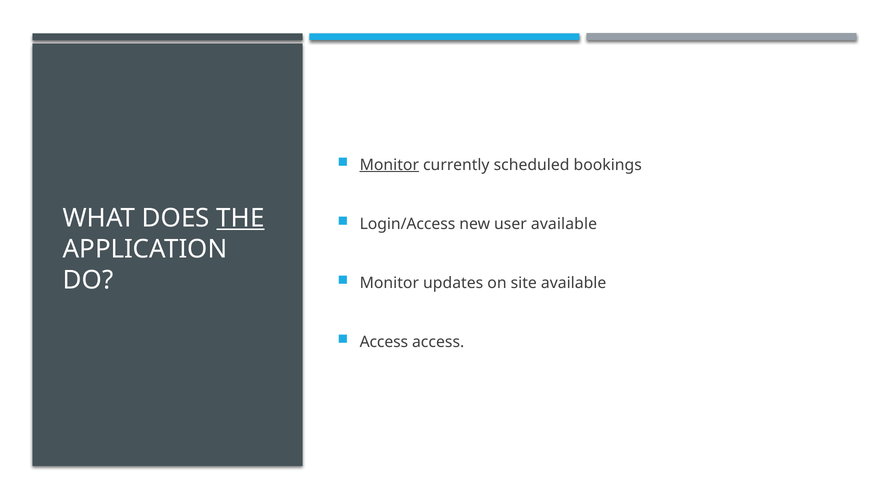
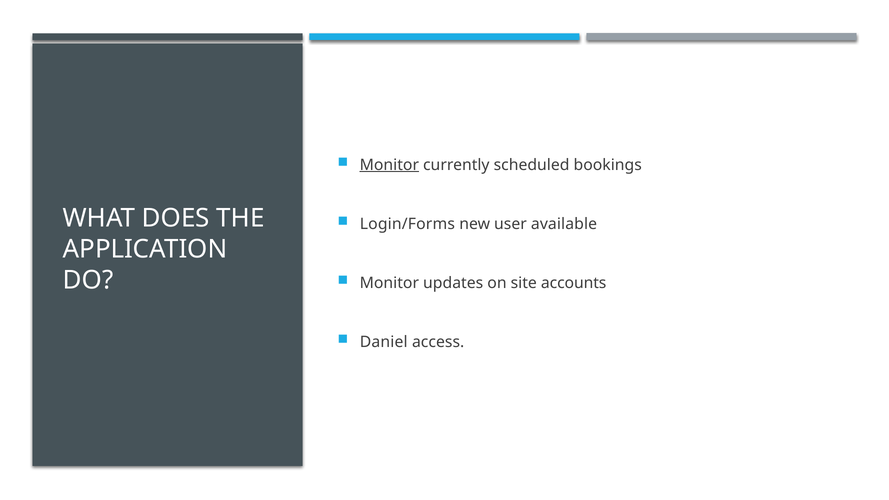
THE underline: present -> none
Login/Access: Login/Access -> Login/Forms
site available: available -> accounts
Access at (384, 342): Access -> Daniel
